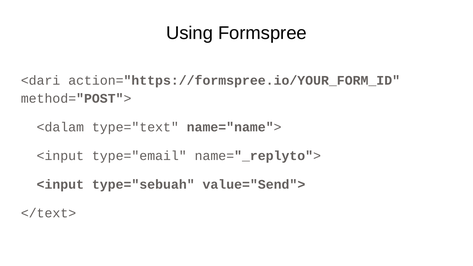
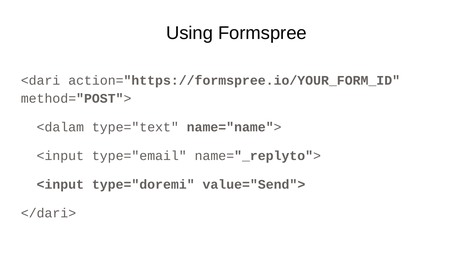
type="sebuah: type="sebuah -> type="doremi
</text>: </text> -> </dari>
